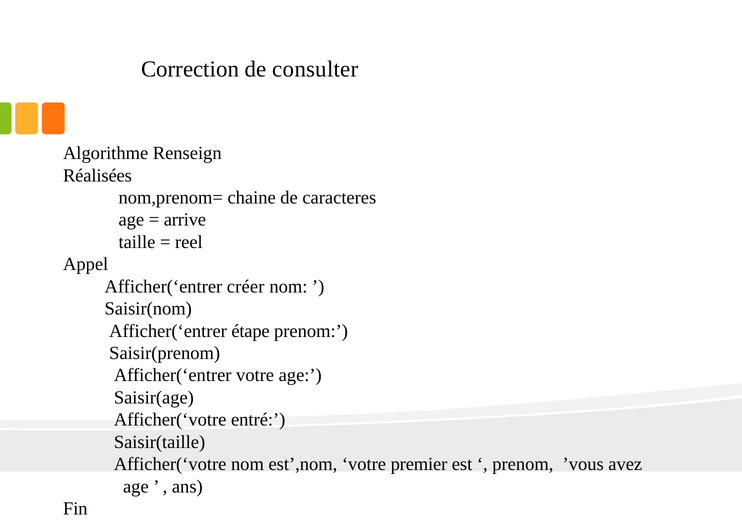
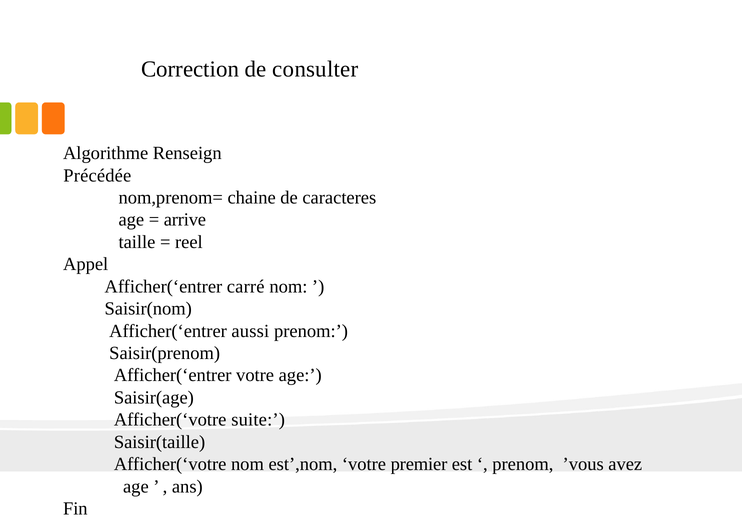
Réalisées: Réalisées -> Précédée
créer: créer -> carré
étape: étape -> aussi
entré: entré -> suite
